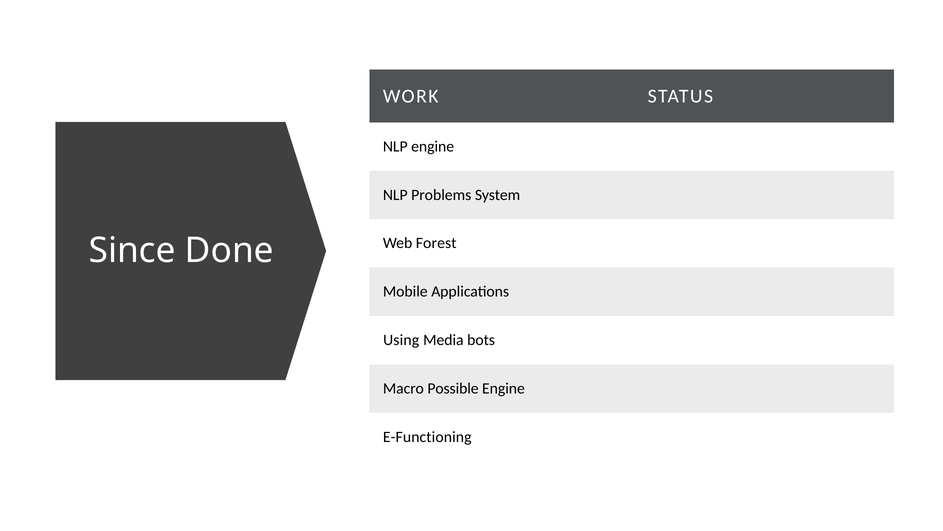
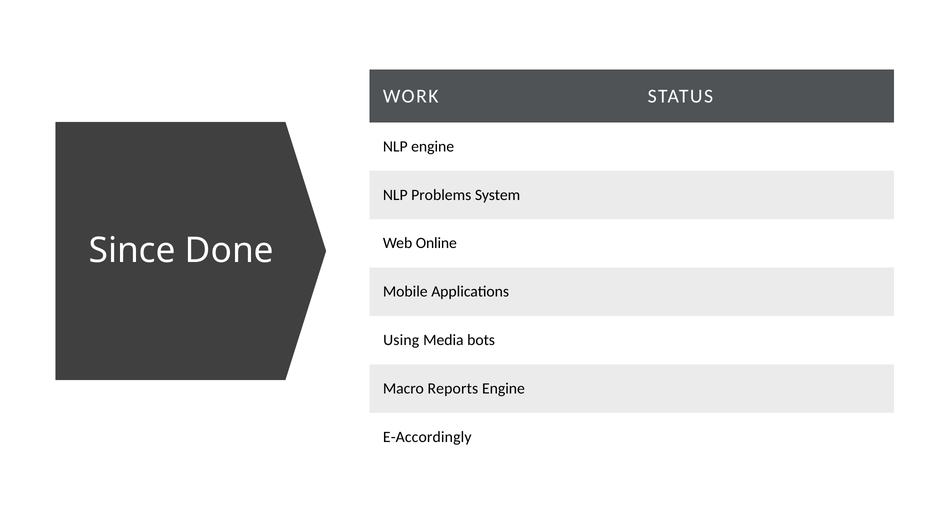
Forest: Forest -> Online
Possible: Possible -> Reports
E-Functioning: E-Functioning -> E-Accordingly
